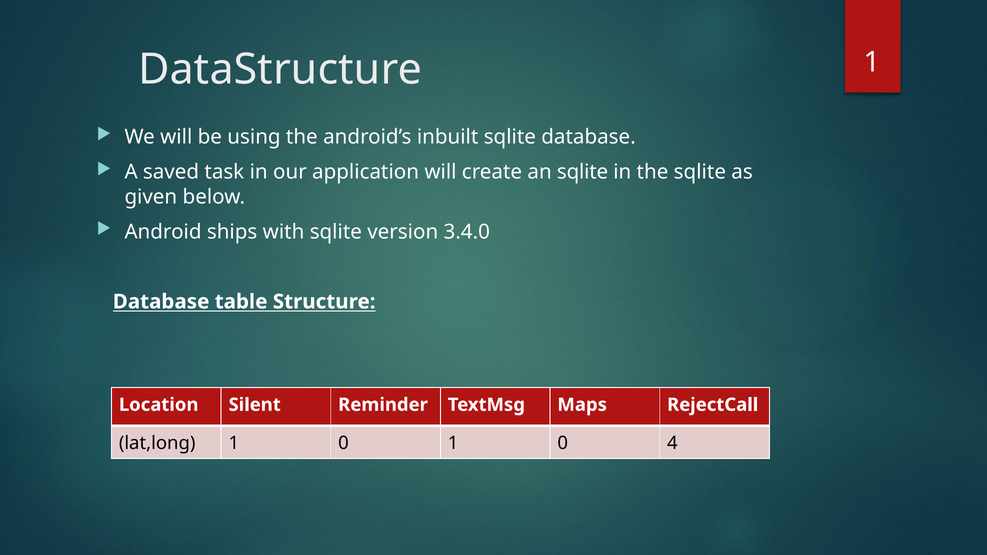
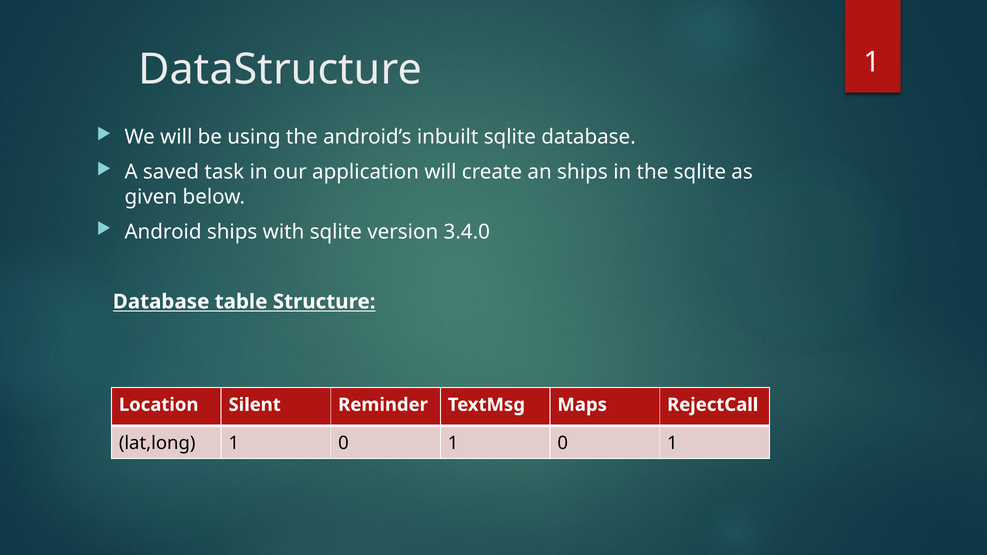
an sqlite: sqlite -> ships
0 1 0 4: 4 -> 1
